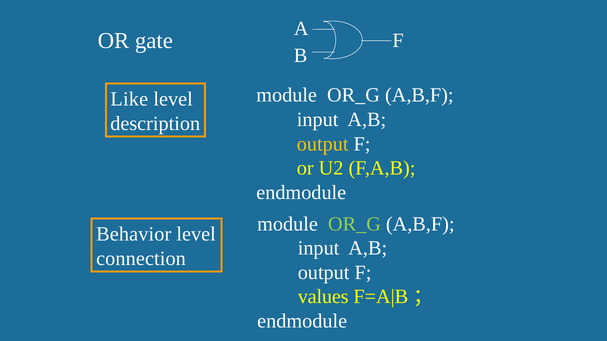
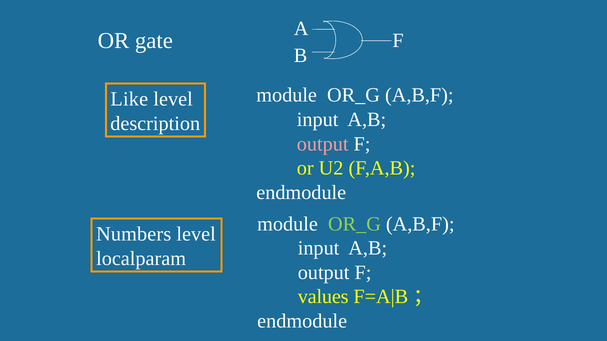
output at (323, 144) colour: yellow -> pink
Behavior: Behavior -> Numbers
connection: connection -> localparam
